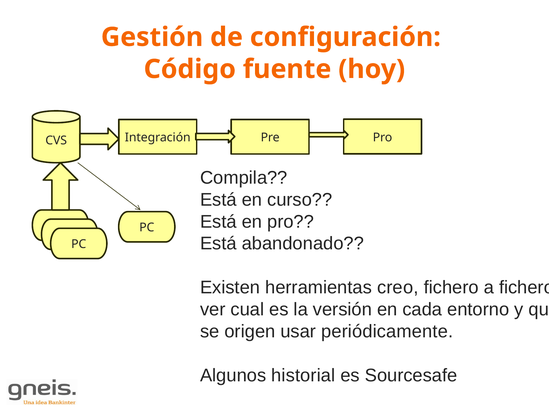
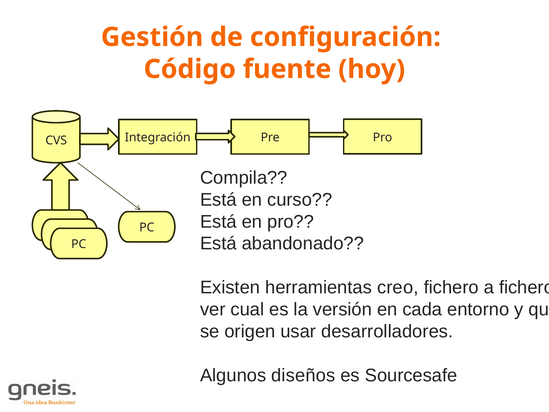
periódicamente: periódicamente -> desarrolladores
historial: historial -> diseños
